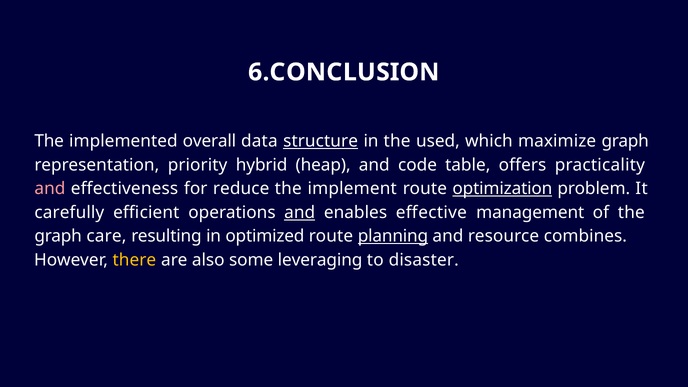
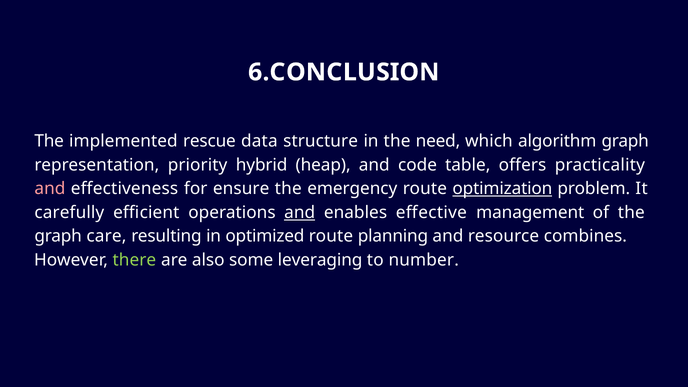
overall: overall -> rescue
structure underline: present -> none
used: used -> need
maximize: maximize -> algorithm
reduce: reduce -> ensure
implement: implement -> emergency
planning underline: present -> none
there colour: yellow -> light green
disaster: disaster -> number
